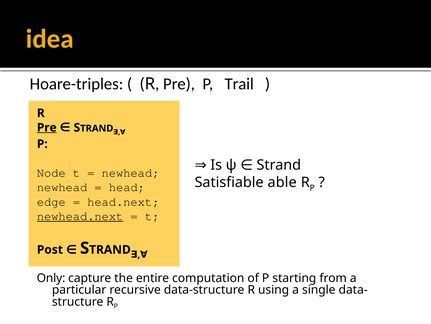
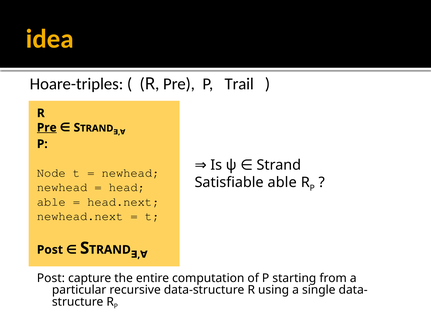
edge at (51, 201): edge -> able
newhead.next underline: present -> none
Only at (51, 278): Only -> Post
